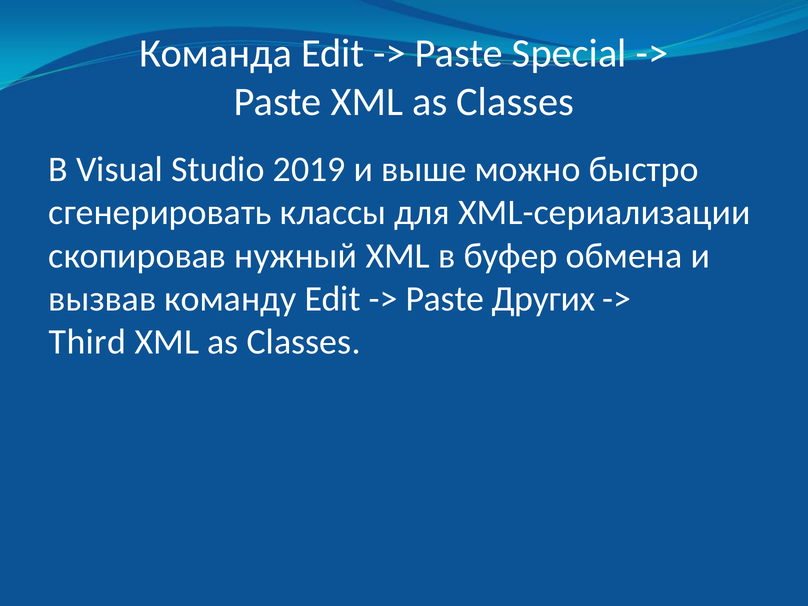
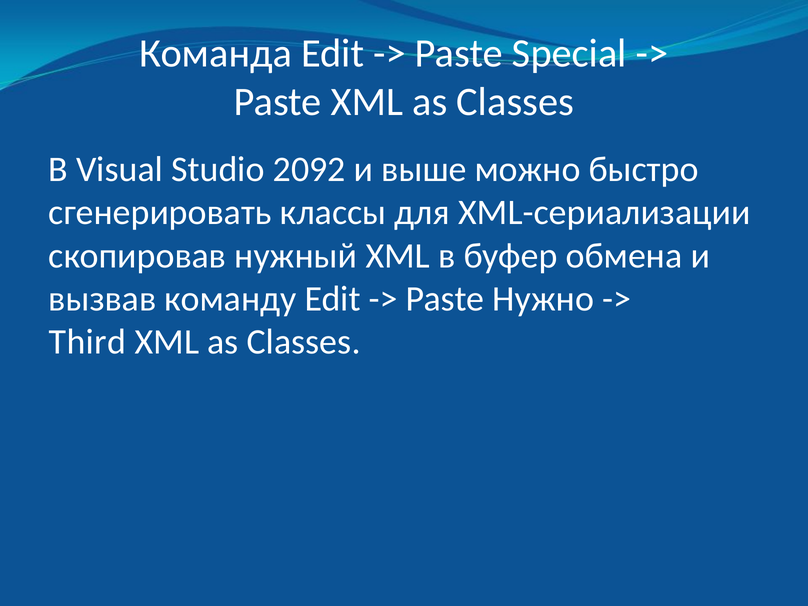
2019: 2019 -> 2092
Других: Других -> Нужно
